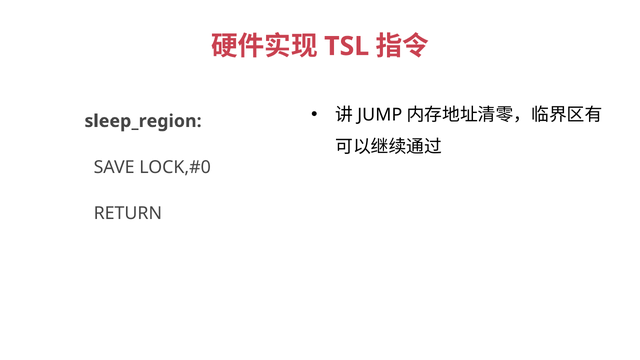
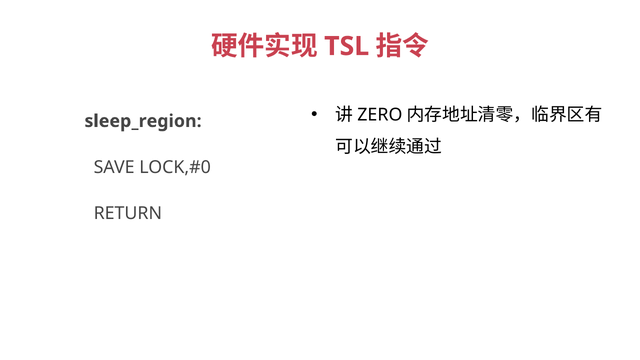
JUMP: JUMP -> ZERO
